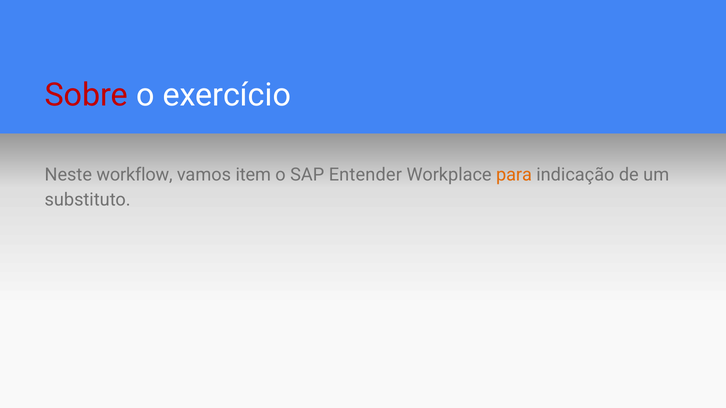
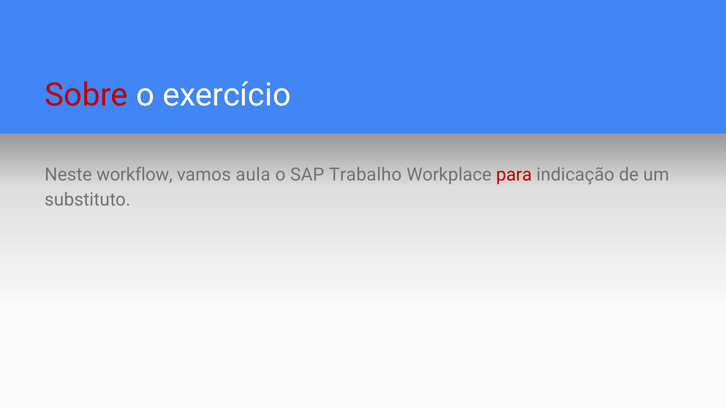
item: item -> aula
Entender: Entender -> Trabalho
para colour: orange -> red
